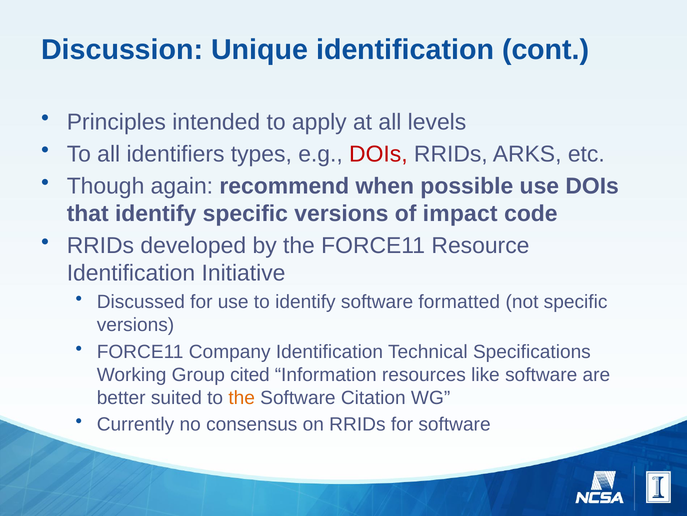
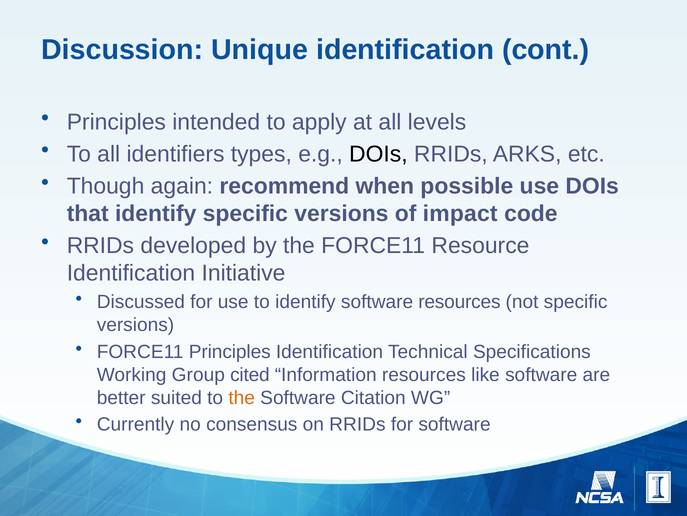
DOIs at (378, 154) colour: red -> black
software formatted: formatted -> resources
FORCE11 Company: Company -> Principles
